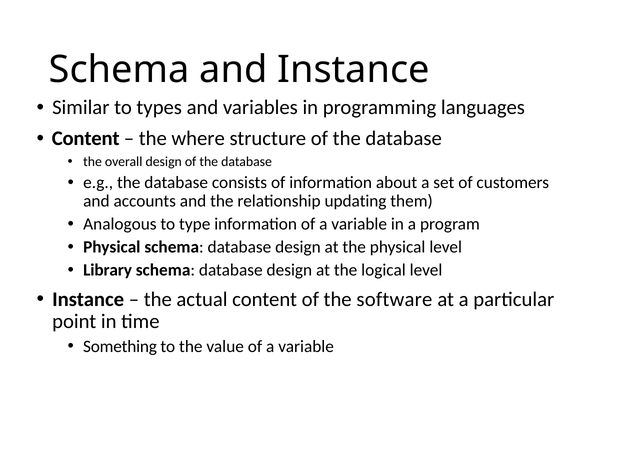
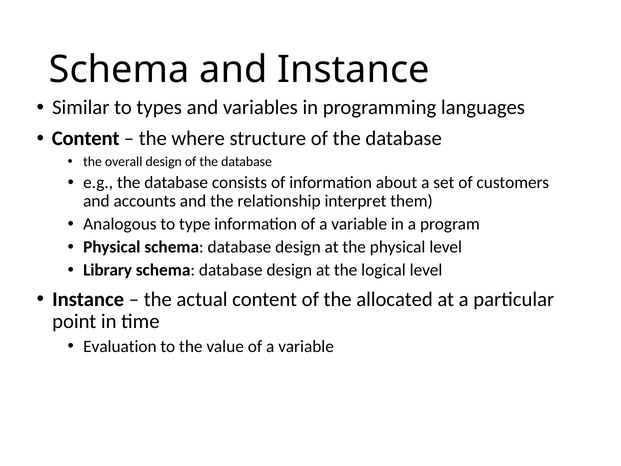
updating: updating -> interpret
software: software -> allocated
Something: Something -> Evaluation
